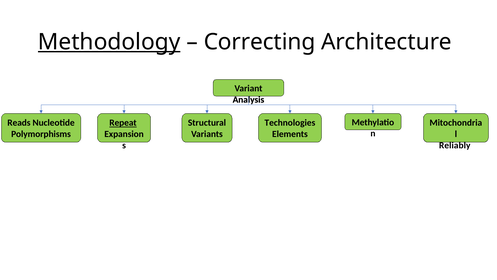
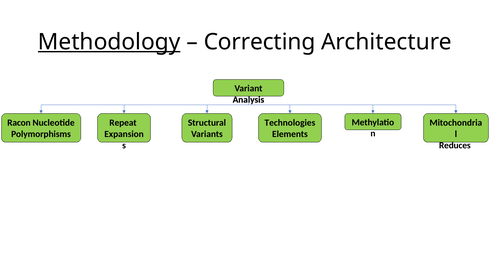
Reads: Reads -> Racon
Repeat underline: present -> none
Reliably: Reliably -> Reduces
